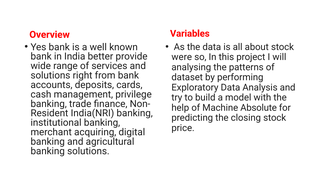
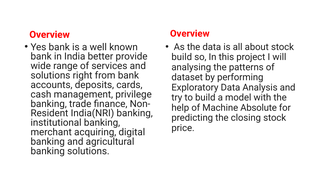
Variables at (190, 34): Variables -> Overview
were at (182, 57): were -> build
